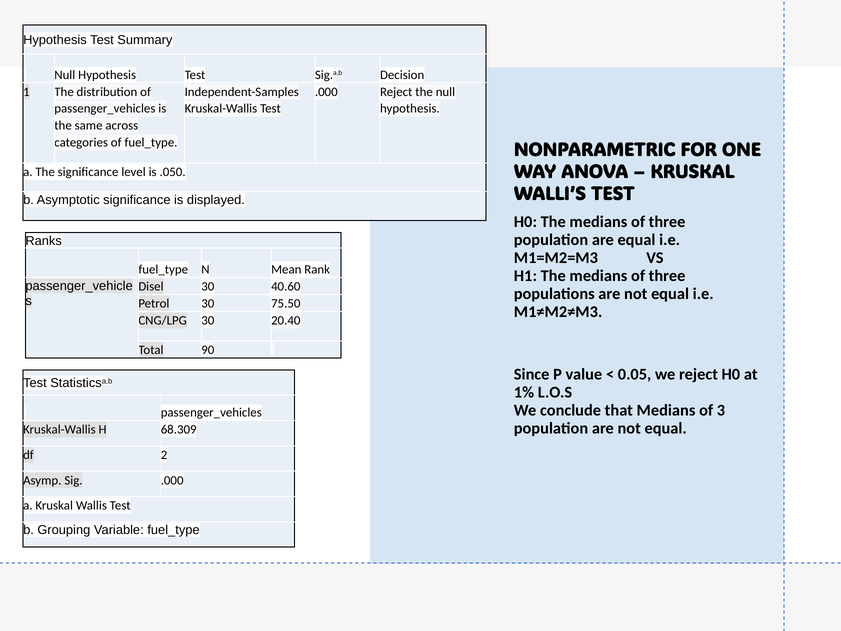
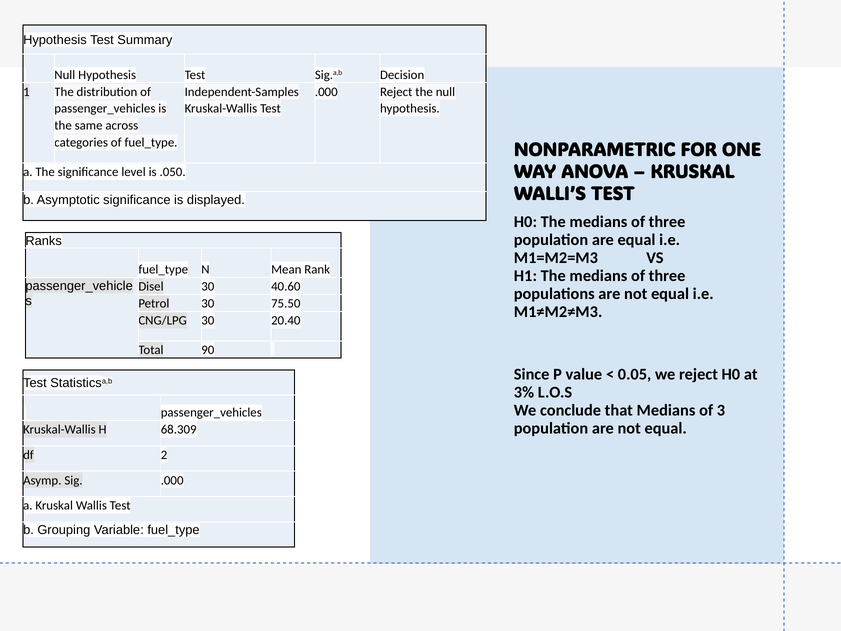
1%: 1% -> 3%
